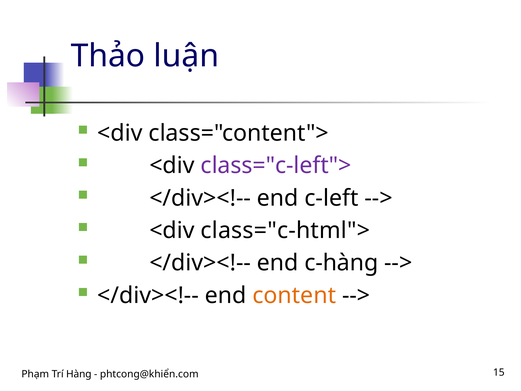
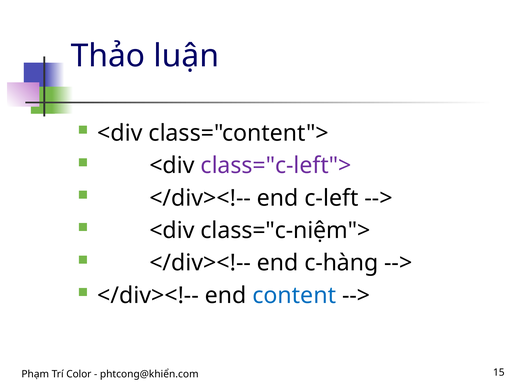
class="c-html">: class="c-html"> -> class="c-niệm">
content colour: orange -> blue
Hàng: Hàng -> Color
